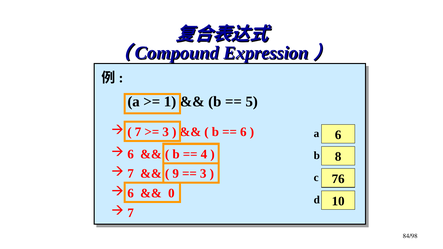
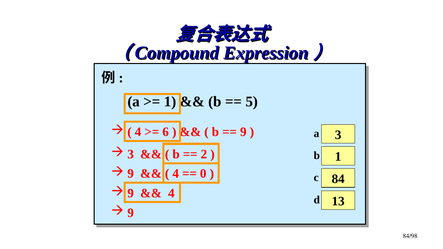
7 at (138, 132): 7 -> 4
3 at (166, 132): 3 -> 6
6 at (243, 132): 6 -> 9
a 6: 6 -> 3
6 at (131, 154): 6 -> 3
4: 4 -> 2
b 8: 8 -> 1
7 at (131, 174): 7 -> 9
9 at (176, 174): 9 -> 4
3 at (203, 174): 3 -> 0
76: 76 -> 84
6 at (131, 194): 6 -> 9
0 at (171, 194): 0 -> 4
10: 10 -> 13
7 at (131, 213): 7 -> 9
